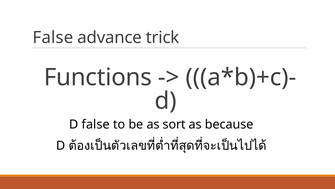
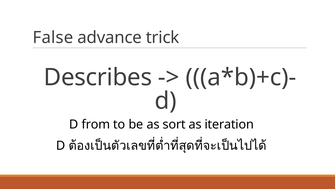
Functions: Functions -> Describes
D false: false -> from
because: because -> iteration
